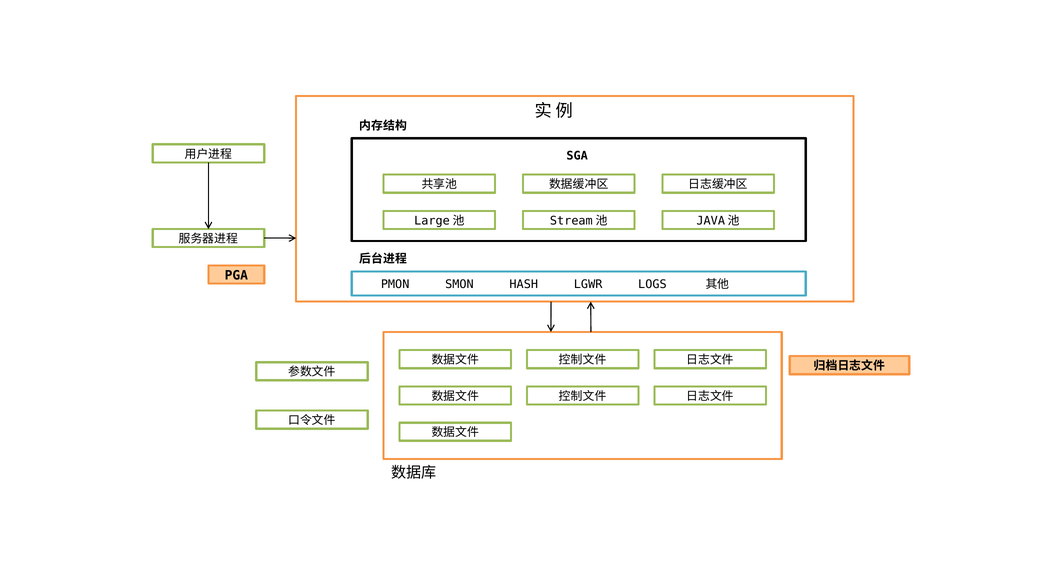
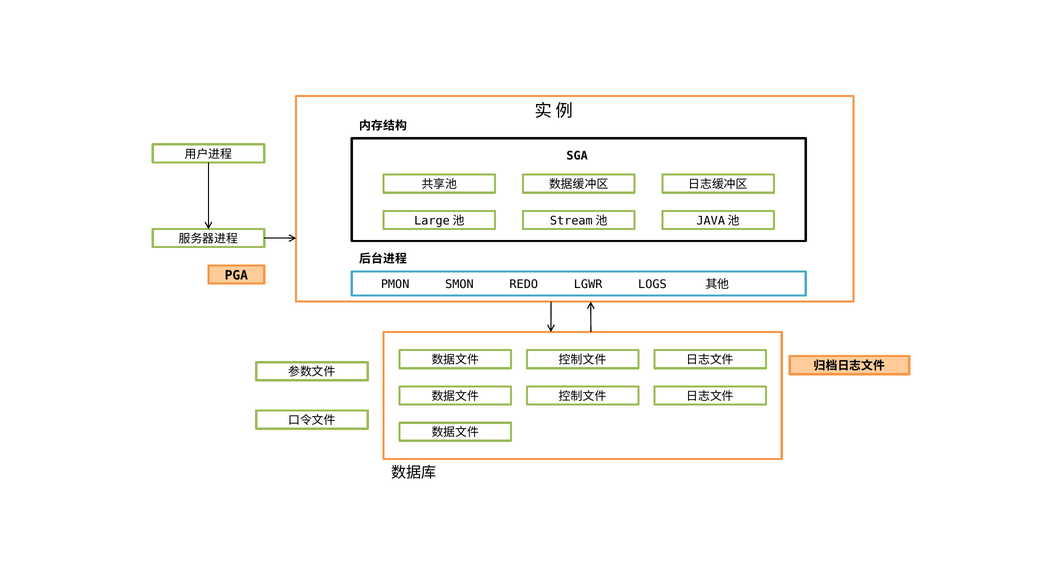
HASH: HASH -> REDO
